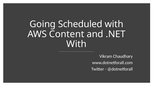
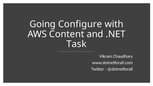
Scheduled: Scheduled -> Configure
With at (76, 44): With -> Task
